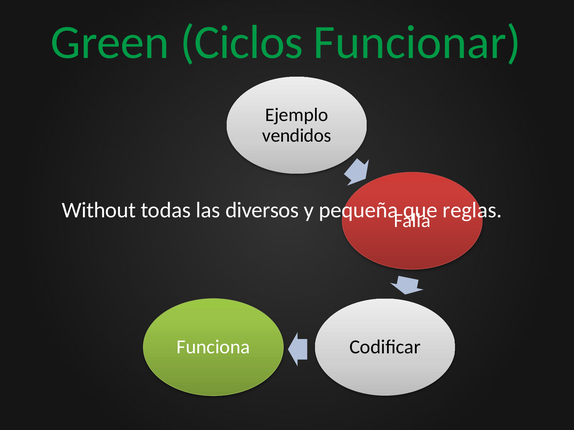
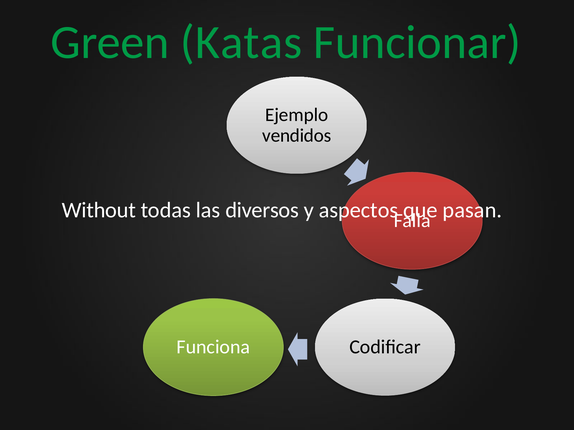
Ciclos: Ciclos -> Katas
pequeña: pequeña -> aspectos
reglas: reglas -> pasan
